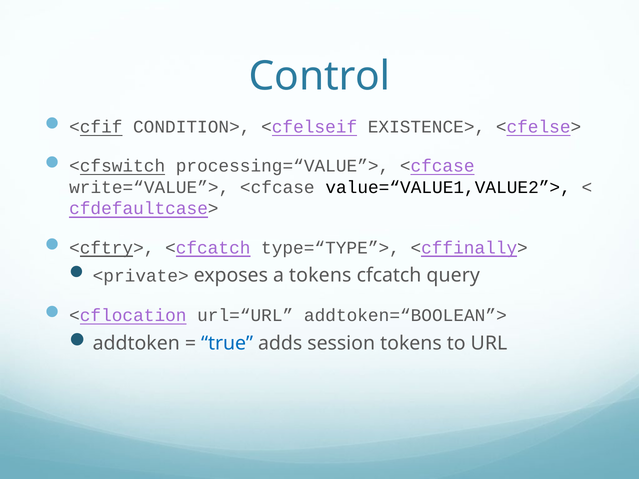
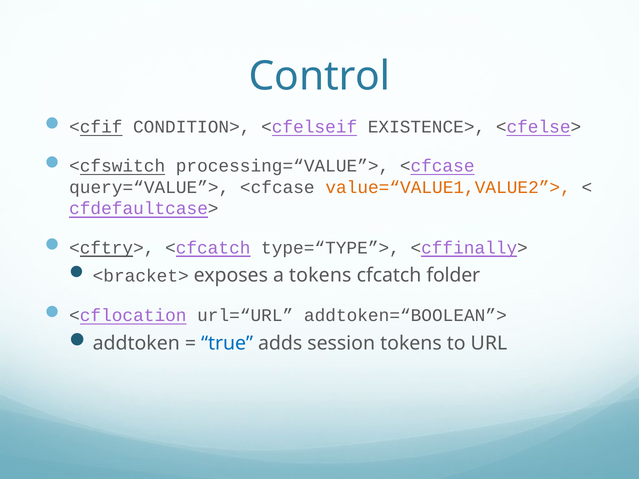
write=“VALUE”>: write=“VALUE”> -> query=“VALUE”>
value=“VALUE1,VALUE2”> colour: black -> orange
<private>: <private> -> <bracket>
query: query -> folder
